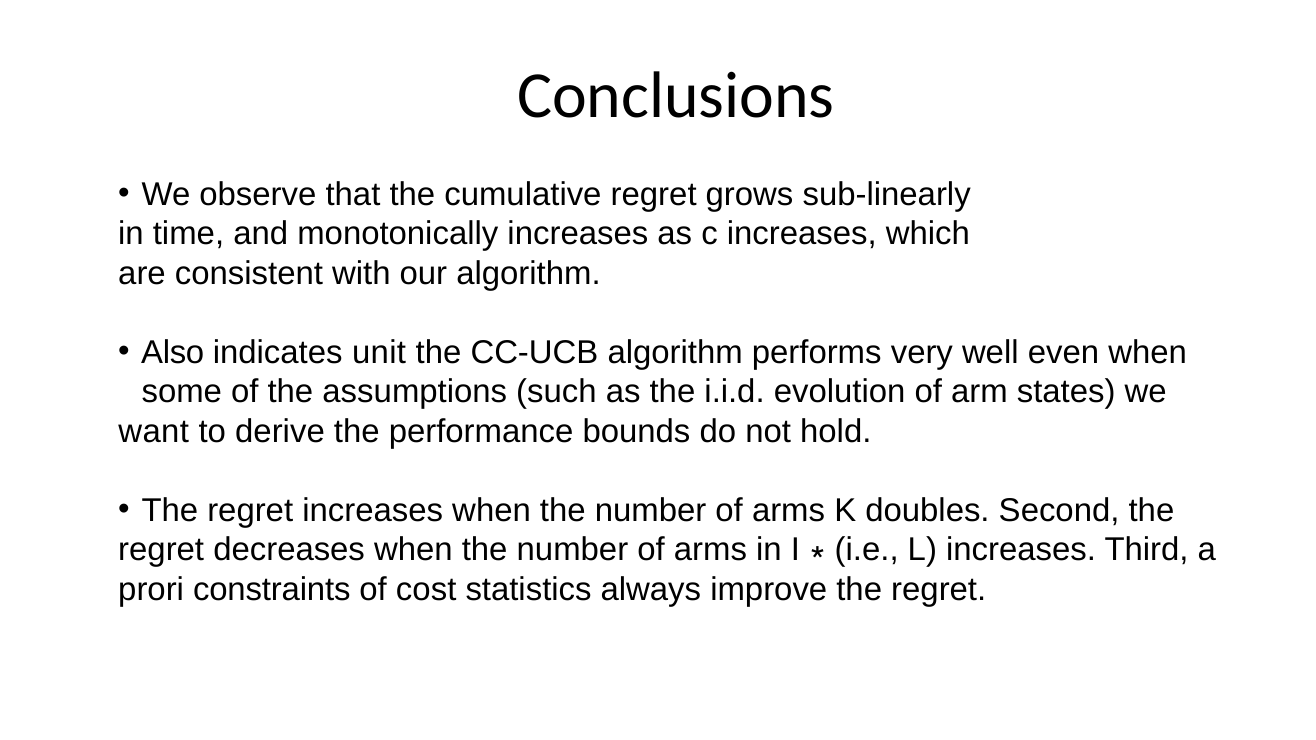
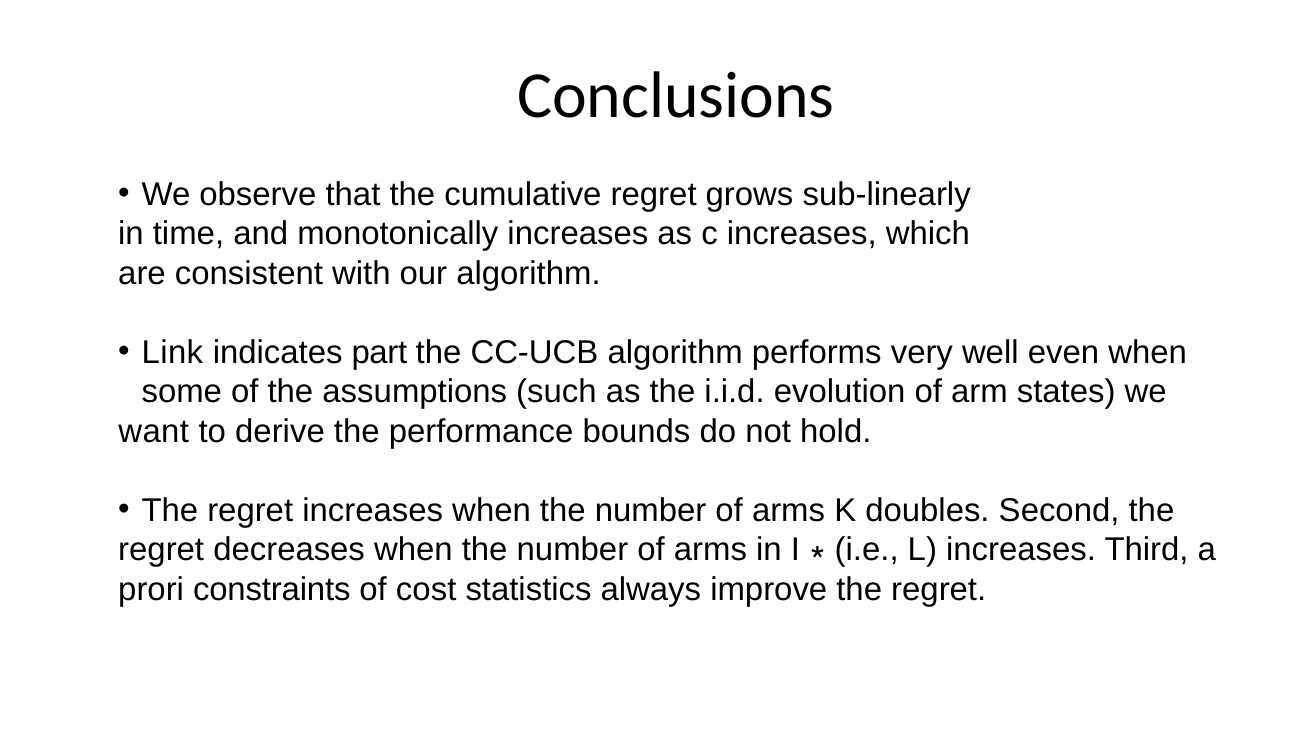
Also: Also -> Link
unit: unit -> part
